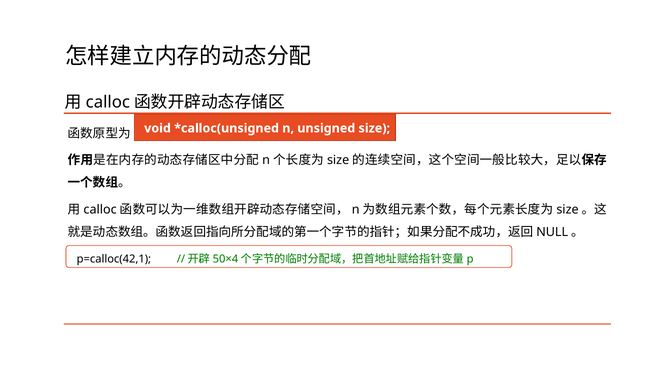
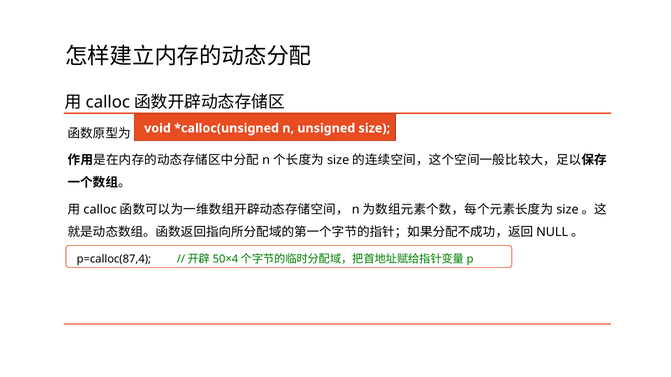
p=calloc(42,1: p=calloc(42,1 -> p=calloc(87,4
